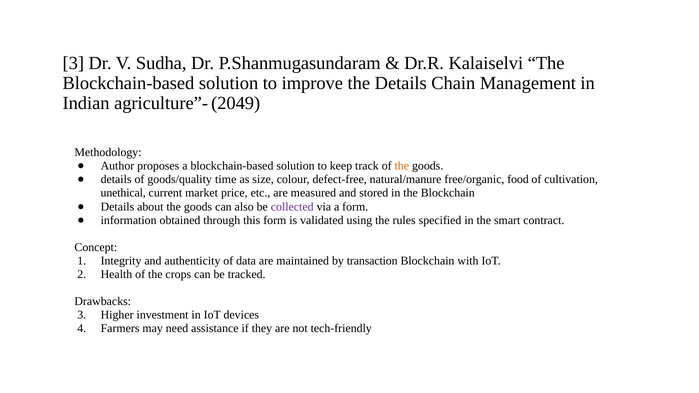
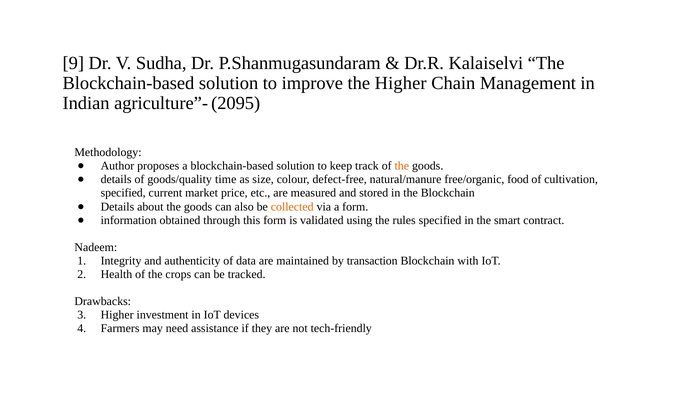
3 at (73, 63): 3 -> 9
the Details: Details -> Higher
2049: 2049 -> 2095
unethical at (123, 193): unethical -> specified
collected colour: purple -> orange
Concept: Concept -> Nadeem
